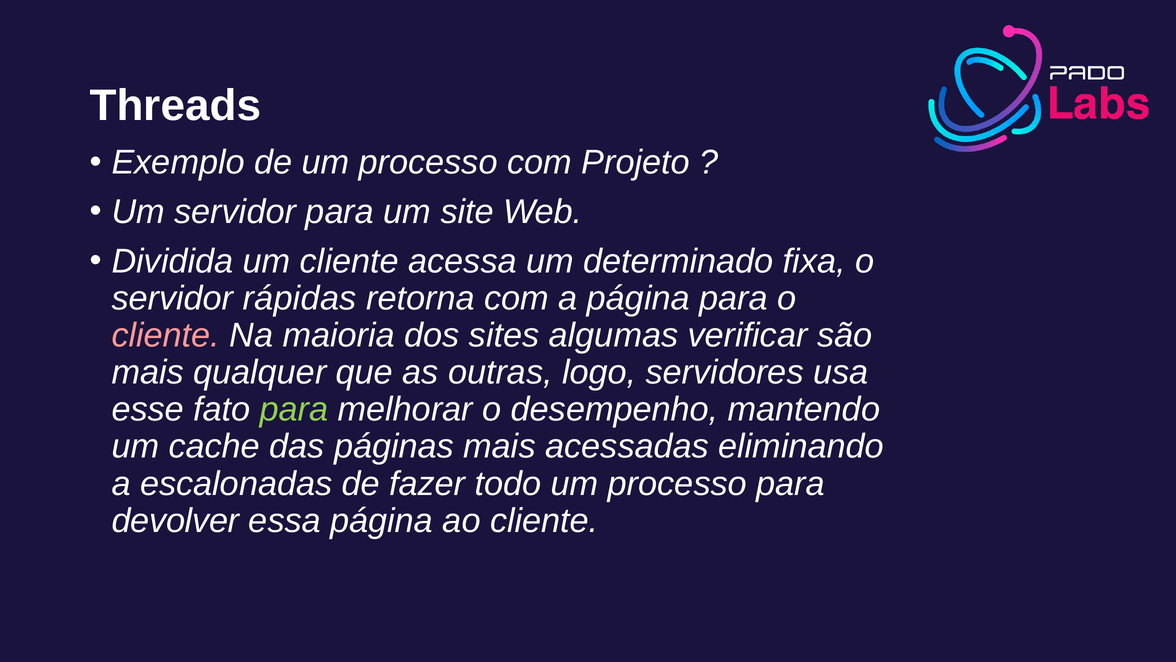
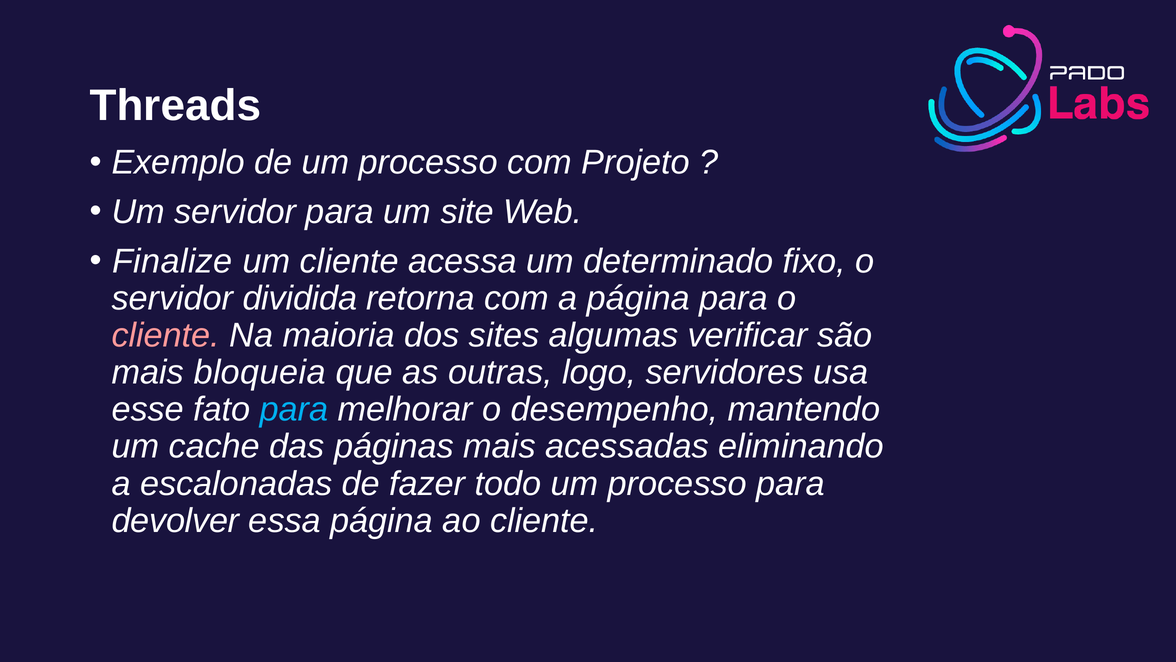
Dividida: Dividida -> Finalize
fixa: fixa -> fixo
rápidas: rápidas -> dividida
qualquer: qualquer -> bloqueia
para at (294, 409) colour: light green -> light blue
